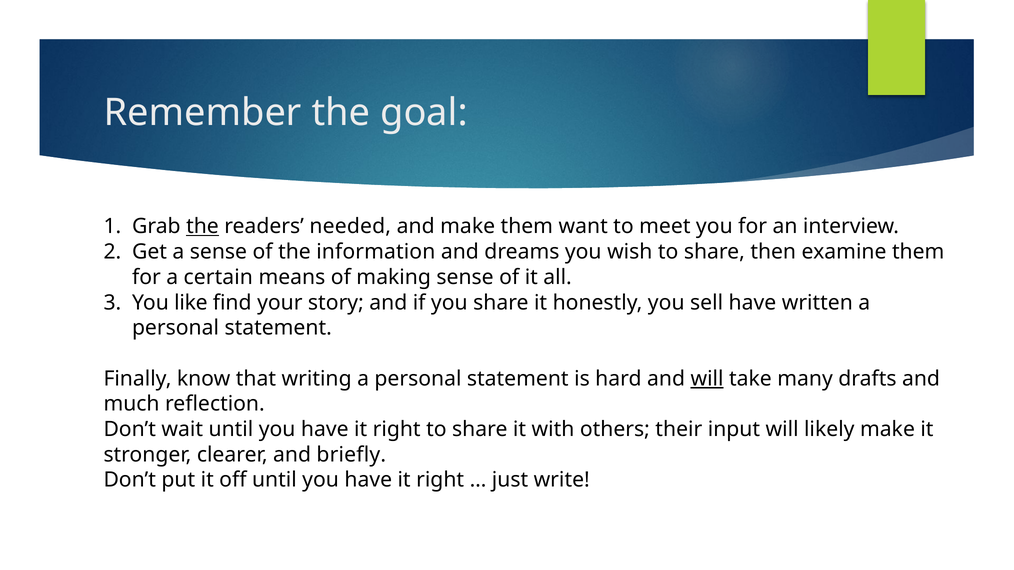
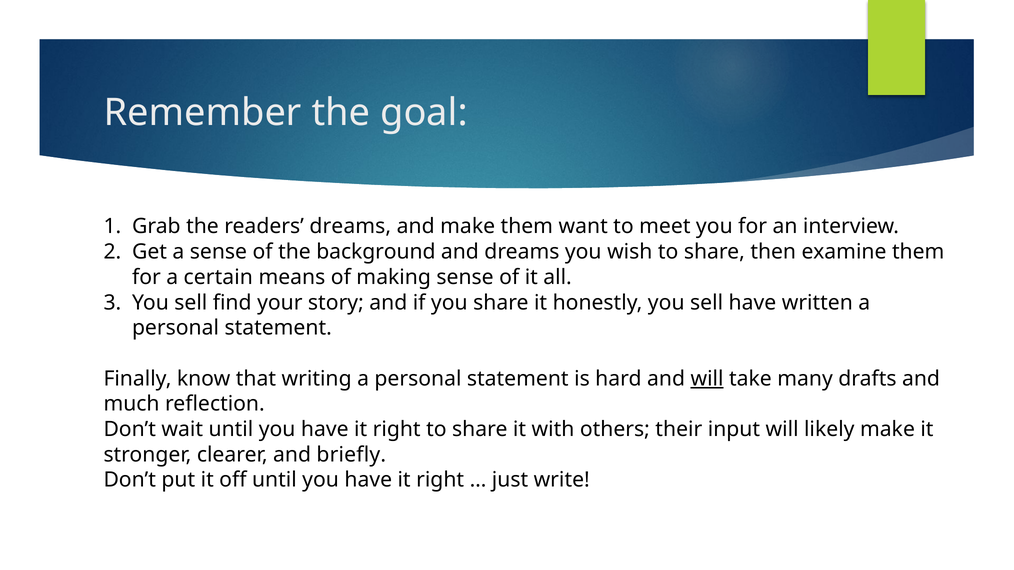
the at (202, 227) underline: present -> none
readers needed: needed -> dreams
information: information -> background
like at (191, 303): like -> sell
